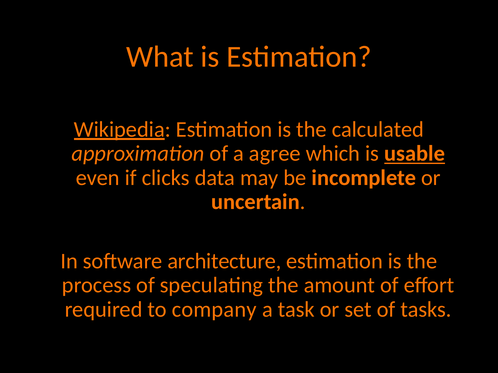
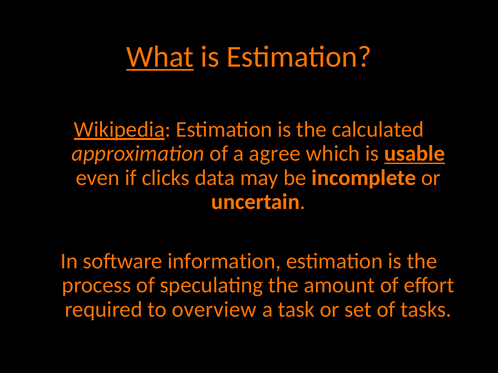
What underline: none -> present
architecture: architecture -> information
company: company -> overview
